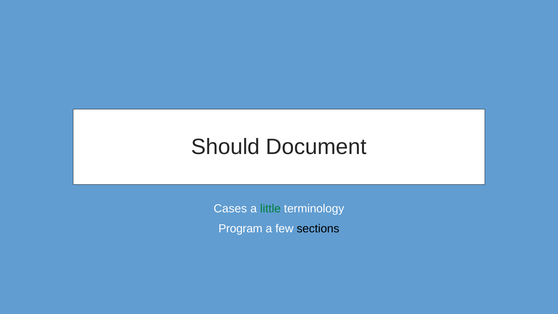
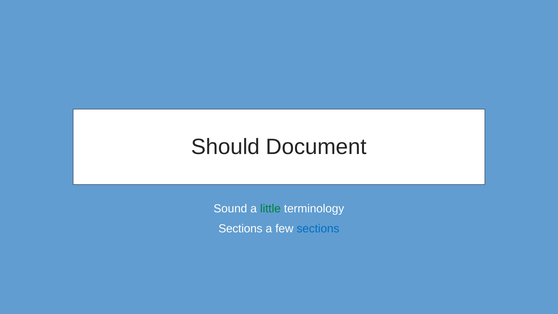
Cases: Cases -> Sound
Program at (240, 228): Program -> Sections
sections at (318, 228) colour: black -> blue
